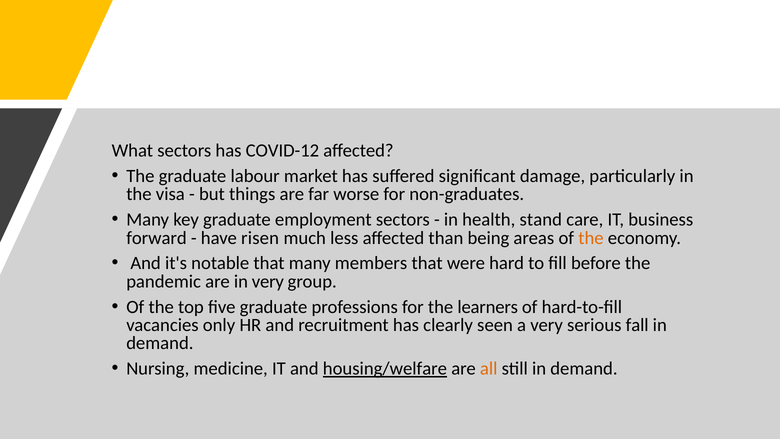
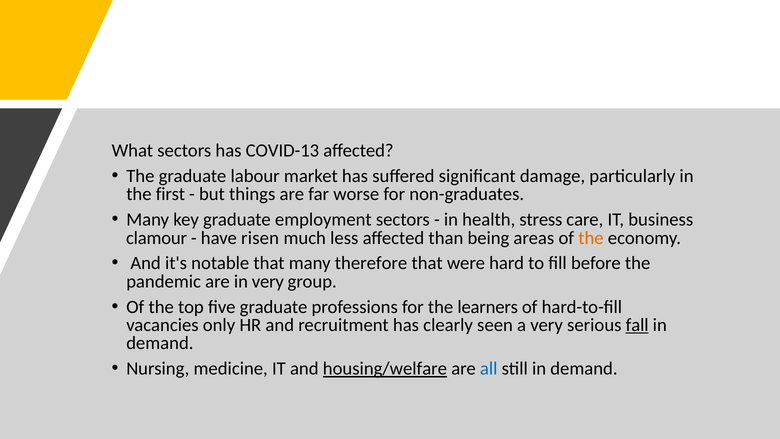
COVID-12: COVID-12 -> COVID-13
visa: visa -> first
stand: stand -> stress
forward: forward -> clamour
members: members -> therefore
fall underline: none -> present
all colour: orange -> blue
